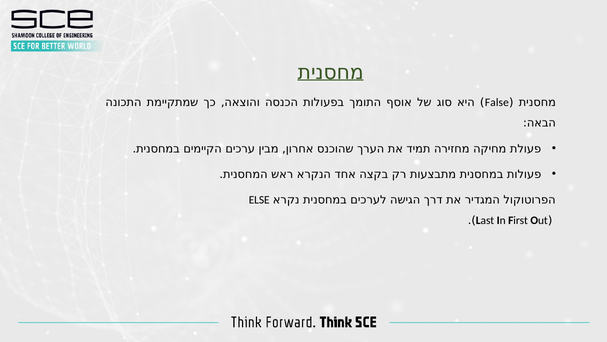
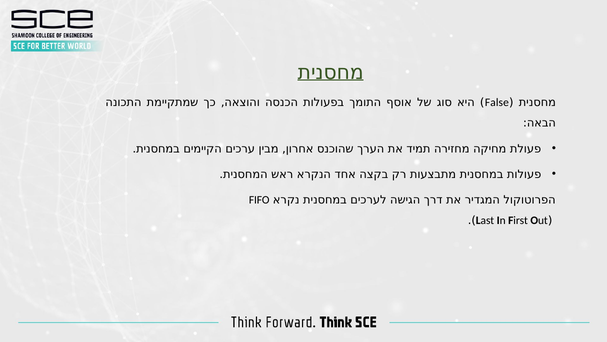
ELSE: ELSE -> FIFO
